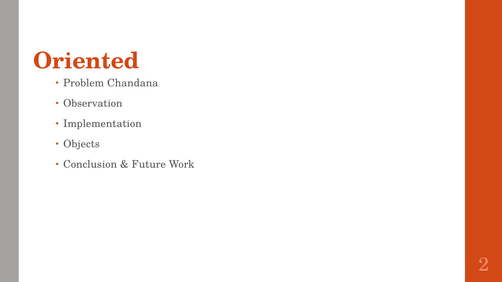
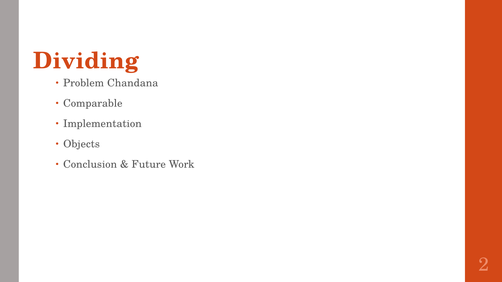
Oriented: Oriented -> Dividing
Observation: Observation -> Comparable
